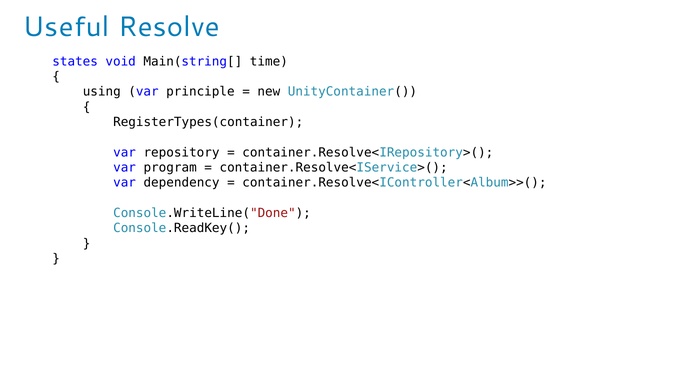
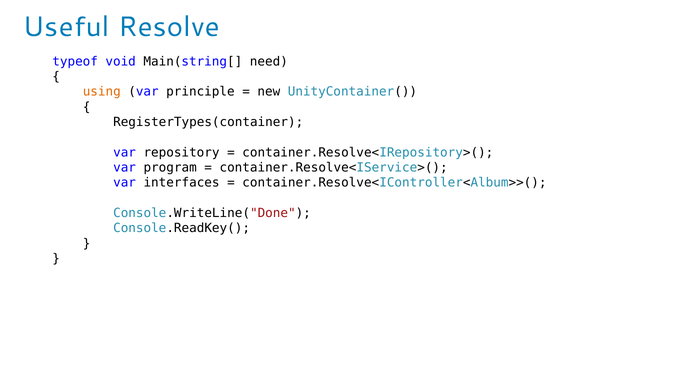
states: states -> typeof
time: time -> need
using colour: black -> orange
dependency: dependency -> interfaces
